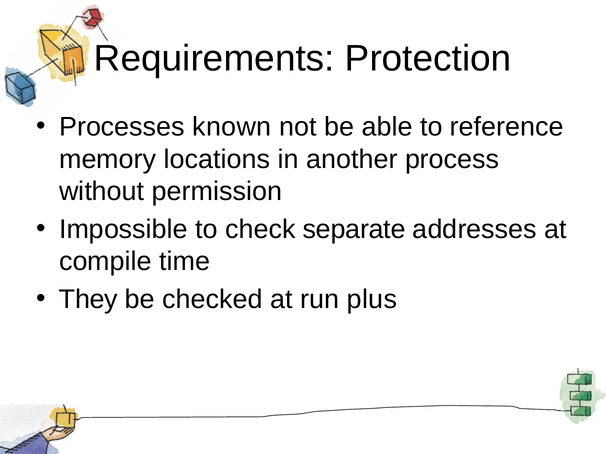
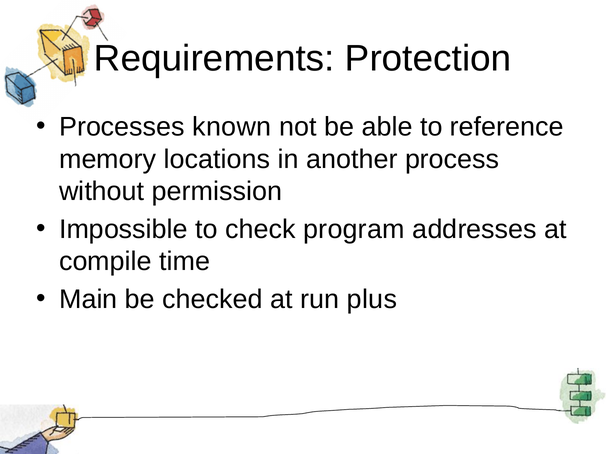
separate: separate -> program
They: They -> Main
